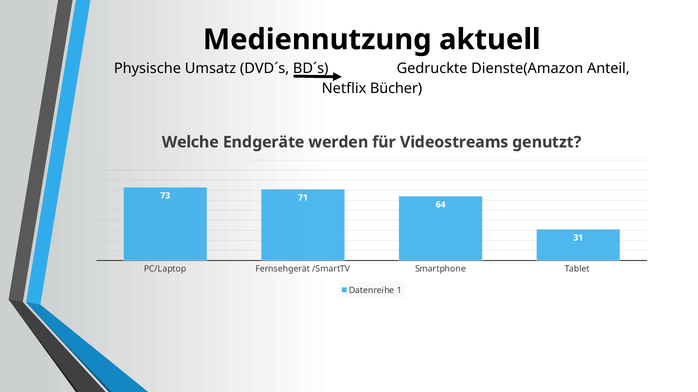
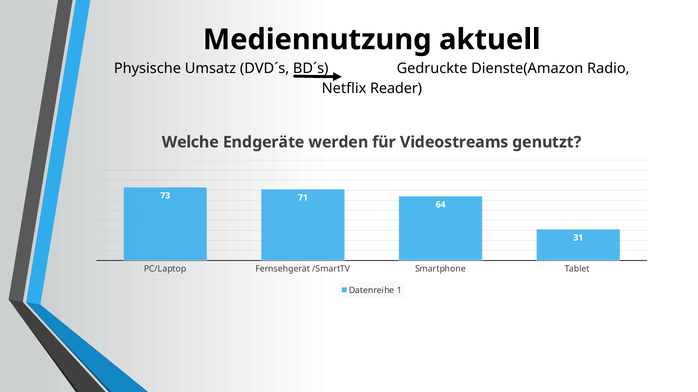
Anteil: Anteil -> Radio
Bücher: Bücher -> Reader
